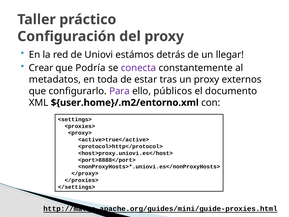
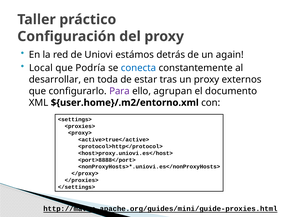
llegar: llegar -> again
Crear: Crear -> Local
conecta colour: purple -> blue
metadatos: metadatos -> desarrollar
públicos: públicos -> agrupan
